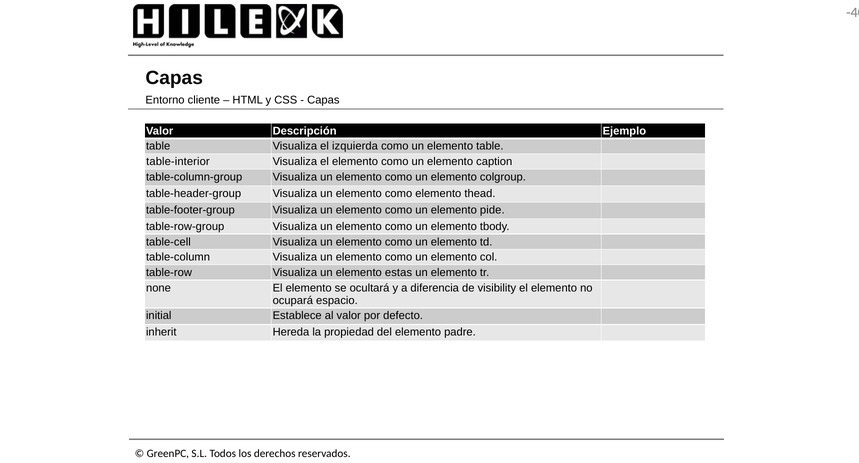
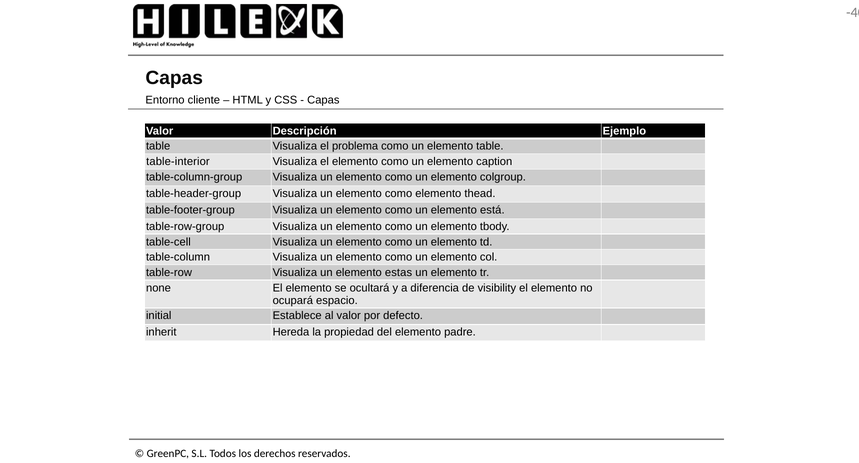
izquierda: izquierda -> problema
pide: pide -> está
